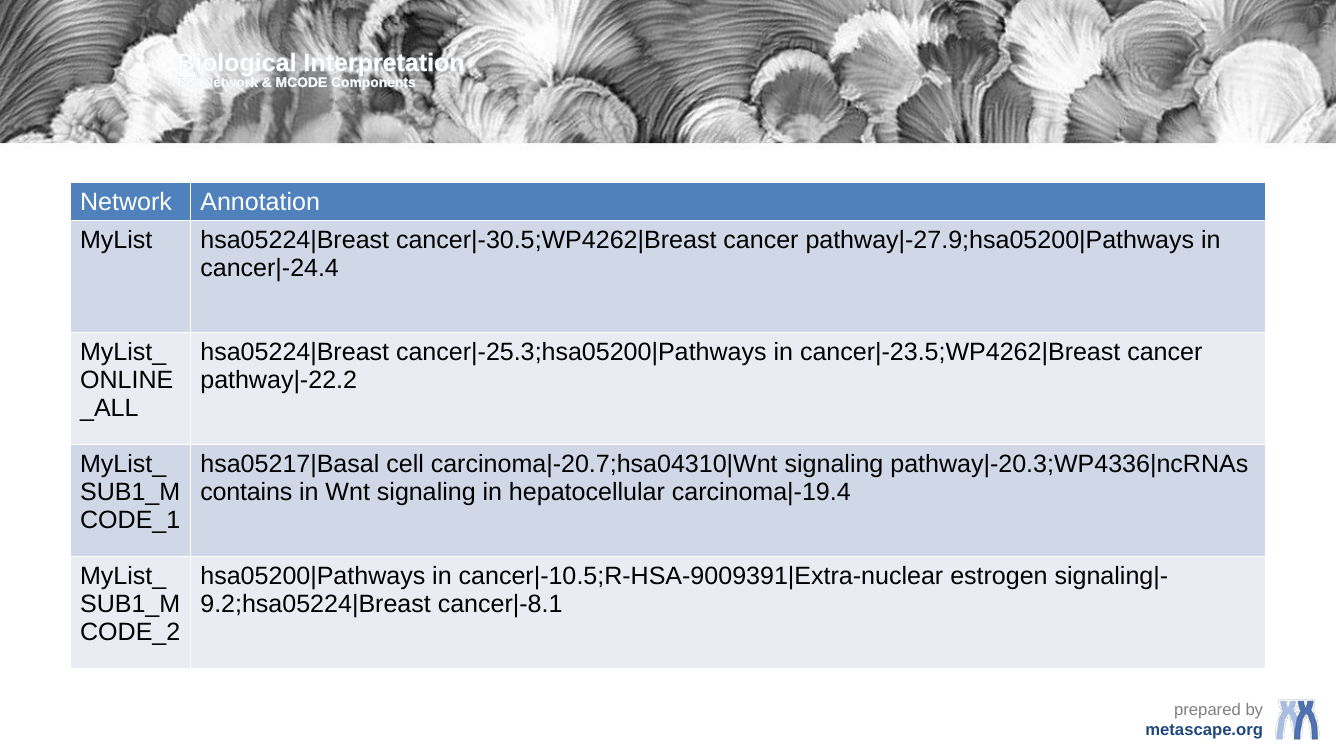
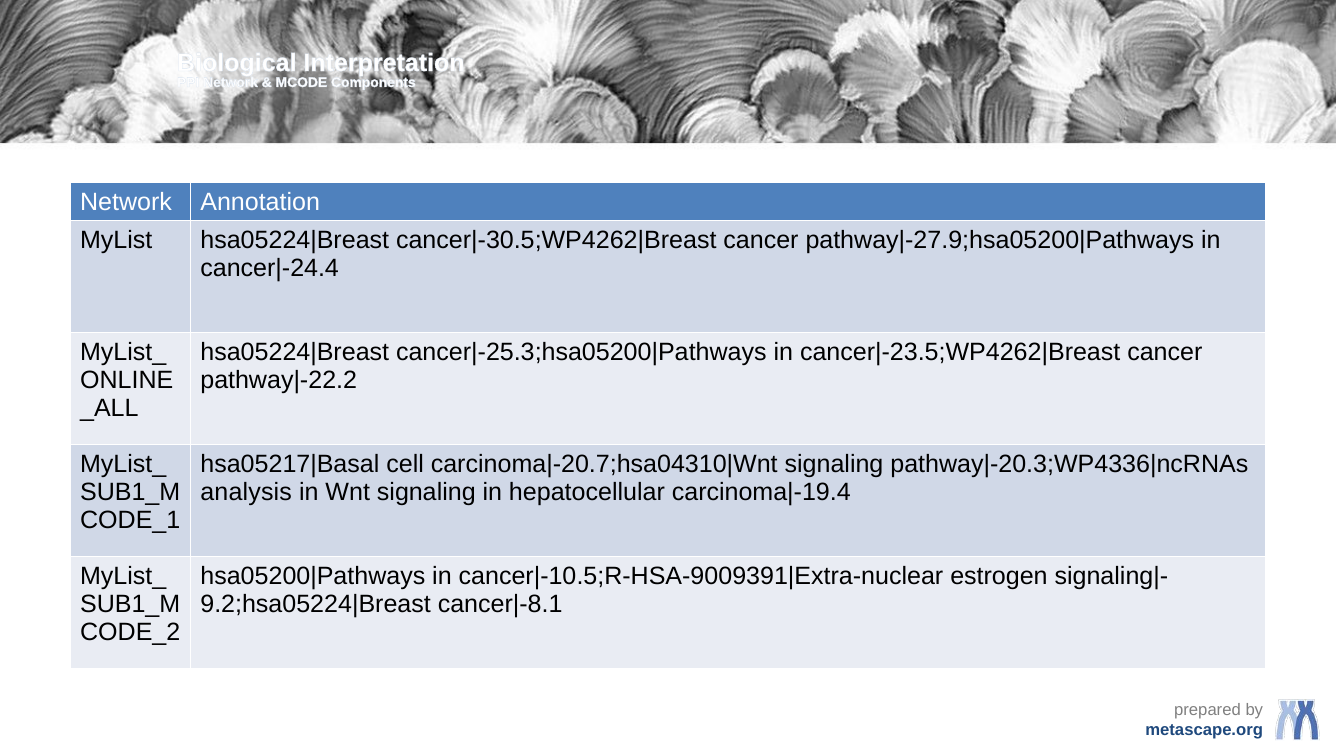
contains: contains -> analysis
